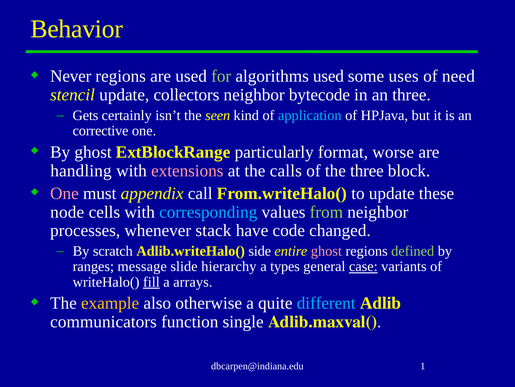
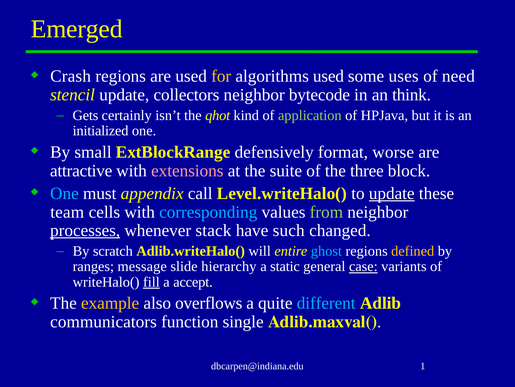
Behavior: Behavior -> Emerged
Never: Never -> Crash
for colour: light green -> yellow
an three: three -> think
seen: seen -> qhot
application colour: light blue -> light green
corrective: corrective -> initialized
By ghost: ghost -> small
particularly: particularly -> defensively
handling: handling -> attractive
calls: calls -> suite
One at (64, 193) colour: pink -> light blue
From.writeHalo(: From.writeHalo( -> Level.writeHalo(
update at (392, 193) underline: none -> present
node: node -> team
processes underline: none -> present
code: code -> such
side: side -> will
ghost at (326, 251) colour: pink -> light blue
defined colour: light green -> yellow
types: types -> static
arrays: arrays -> accept
otherwise: otherwise -> overflows
